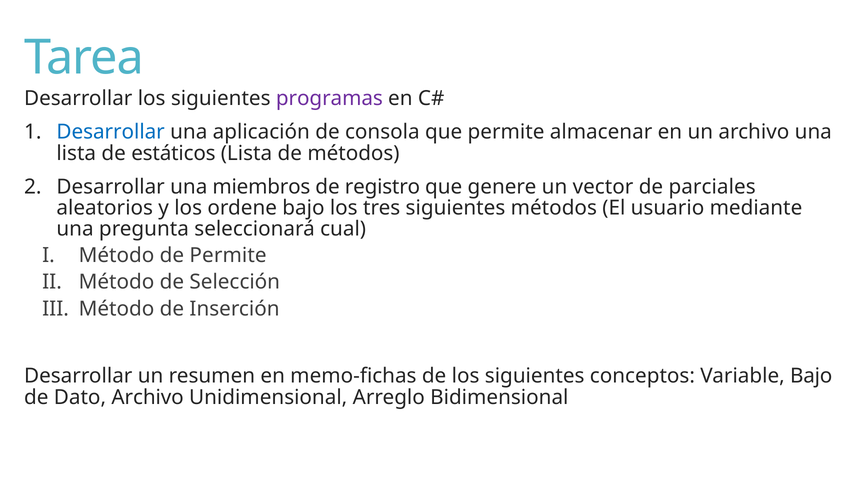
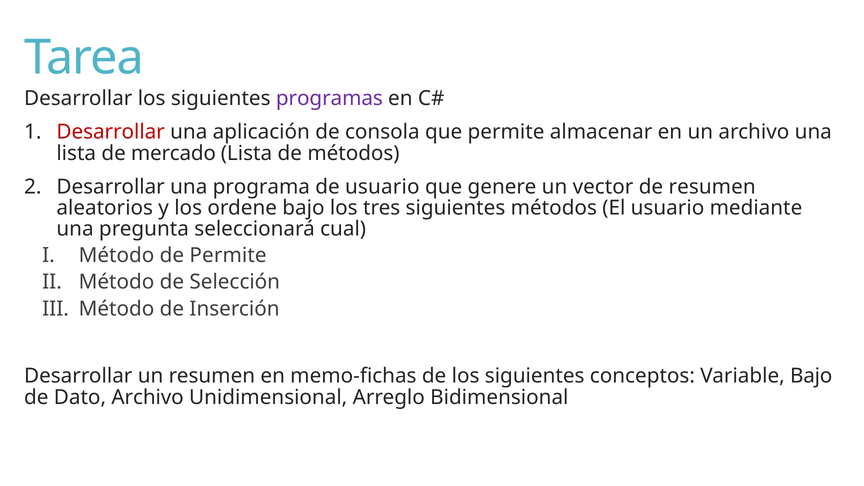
Desarrollar at (111, 132) colour: blue -> red
estáticos: estáticos -> mercado
miembros: miembros -> programa
de registro: registro -> usuario
de parciales: parciales -> resumen
